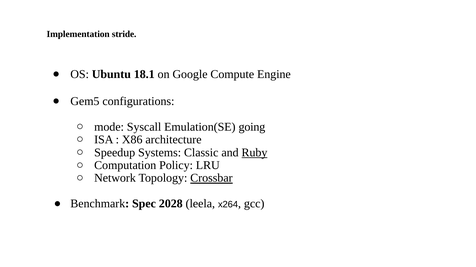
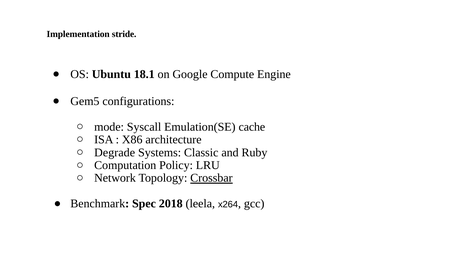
going: going -> cache
Speedup: Speedup -> Degrade
Ruby underline: present -> none
2028: 2028 -> 2018
